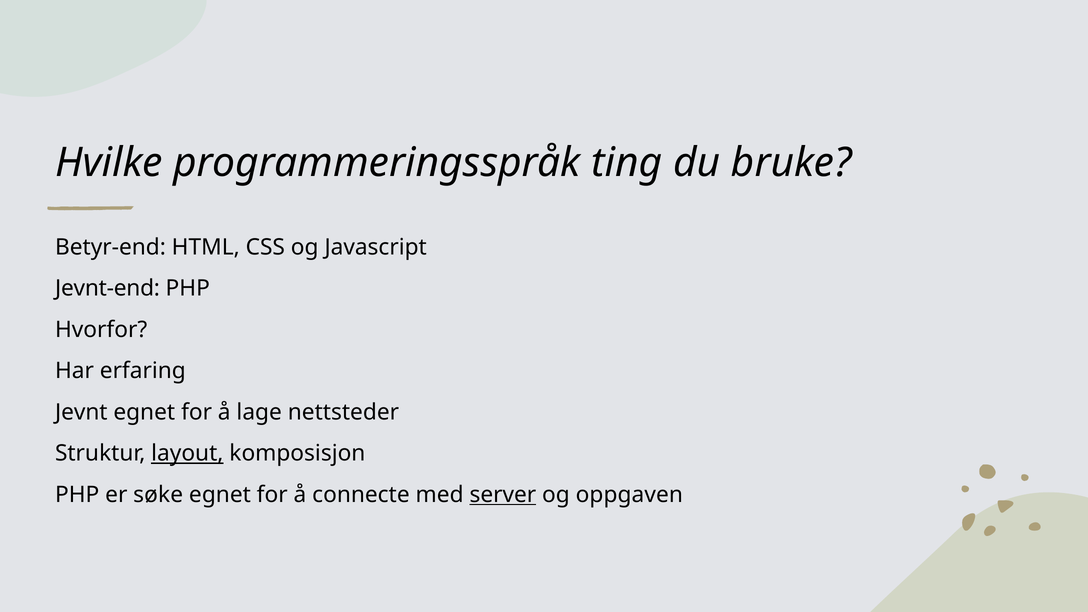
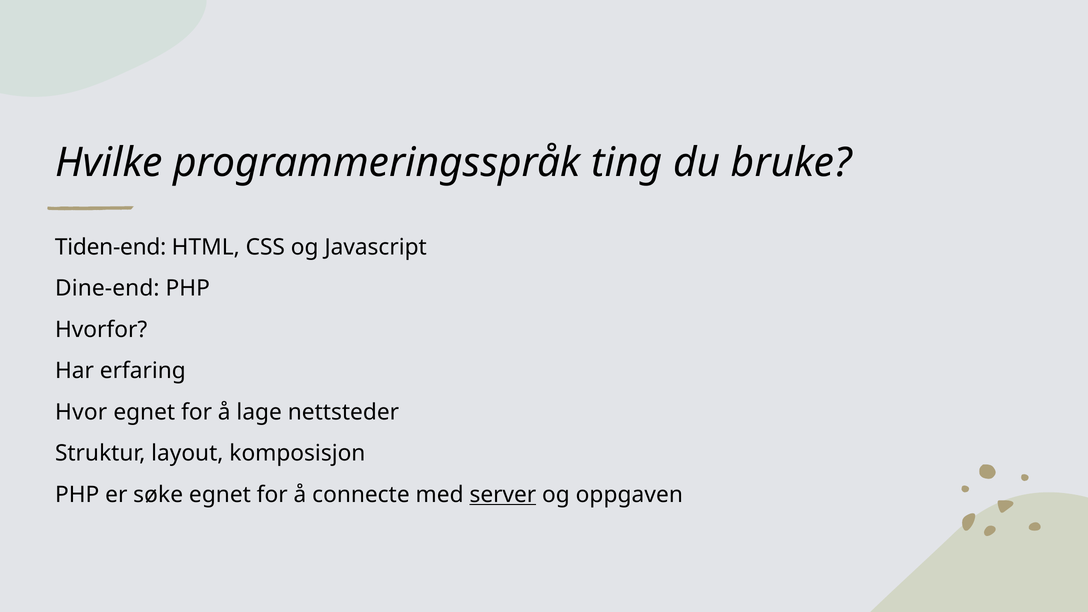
Betyr-end: Betyr-end -> Tiden-end
Jevnt-end: Jevnt-end -> Dine-end
Jevnt: Jevnt -> Hvor
layout underline: present -> none
